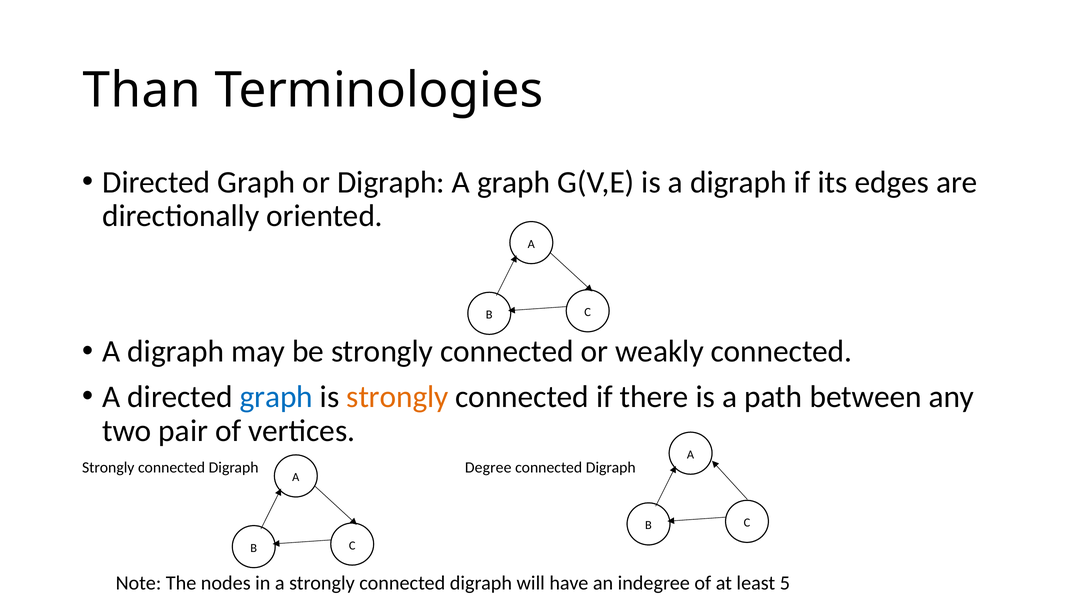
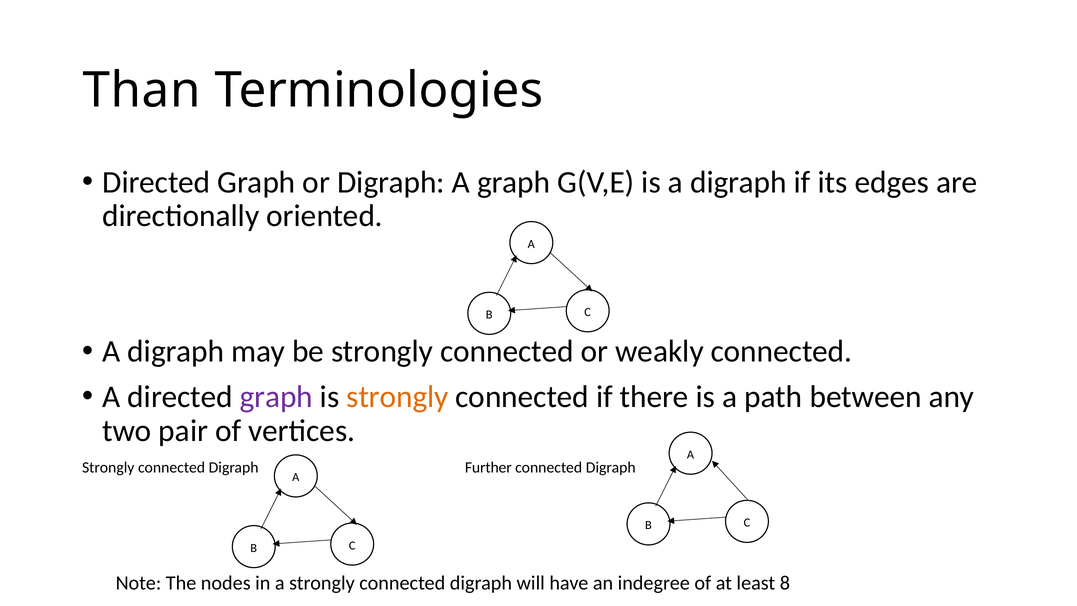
graph at (276, 397) colour: blue -> purple
Degree: Degree -> Further
5: 5 -> 8
